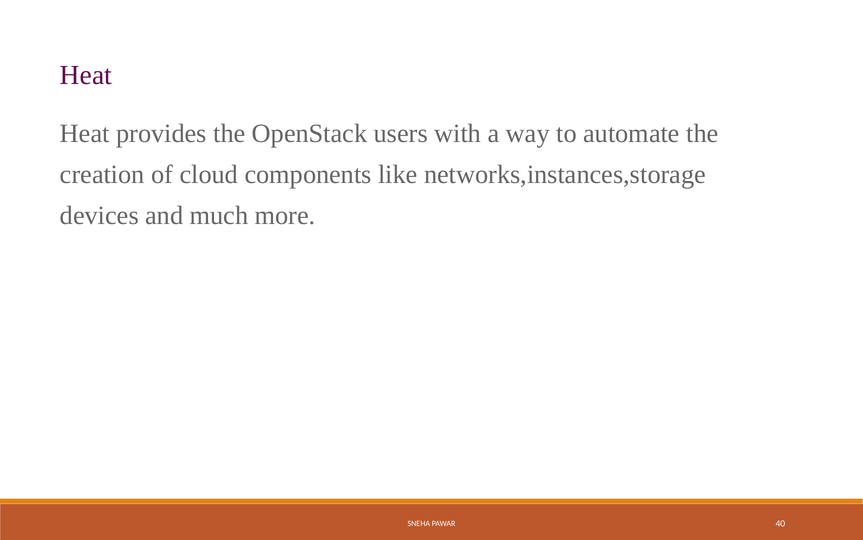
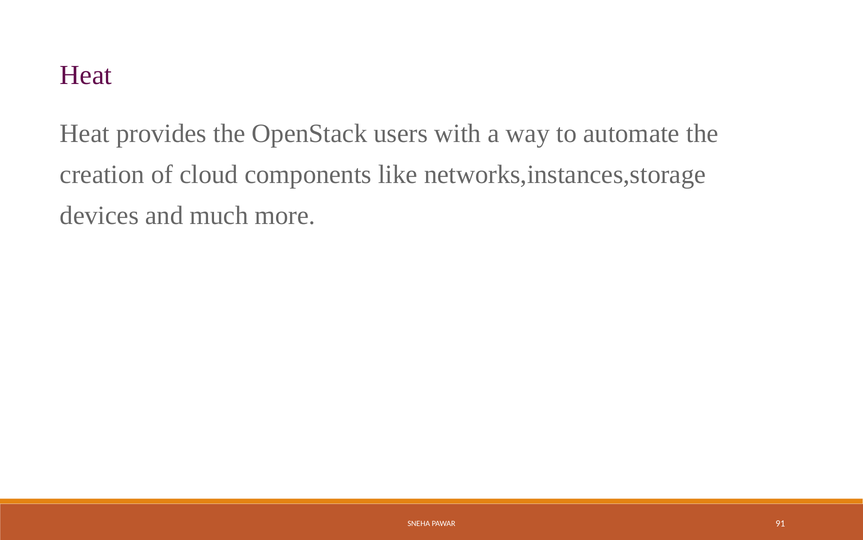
40: 40 -> 91
